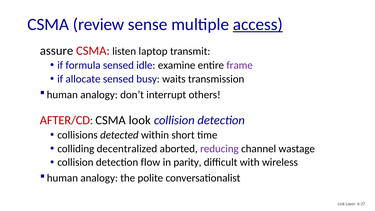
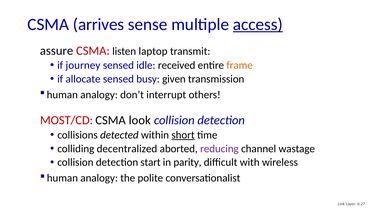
review: review -> arrives
formula: formula -> journey
examine: examine -> received
frame colour: purple -> orange
waits: waits -> given
AFTER/CD: AFTER/CD -> MOST/CD
short underline: none -> present
flow: flow -> start
